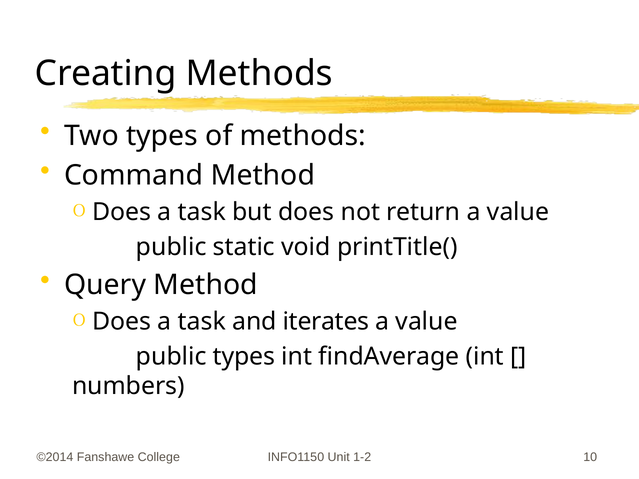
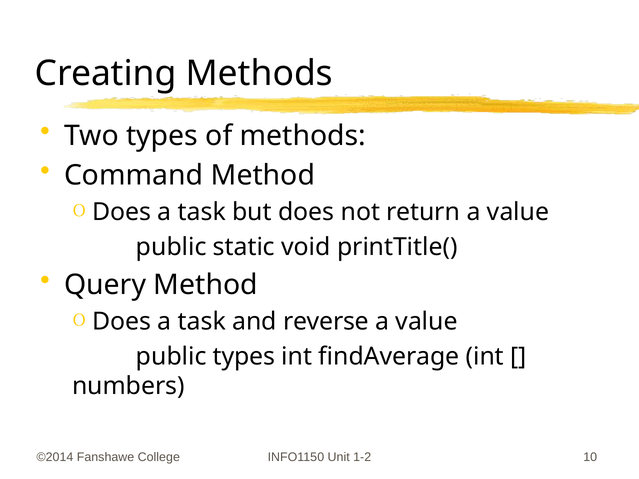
iterates: iterates -> reverse
